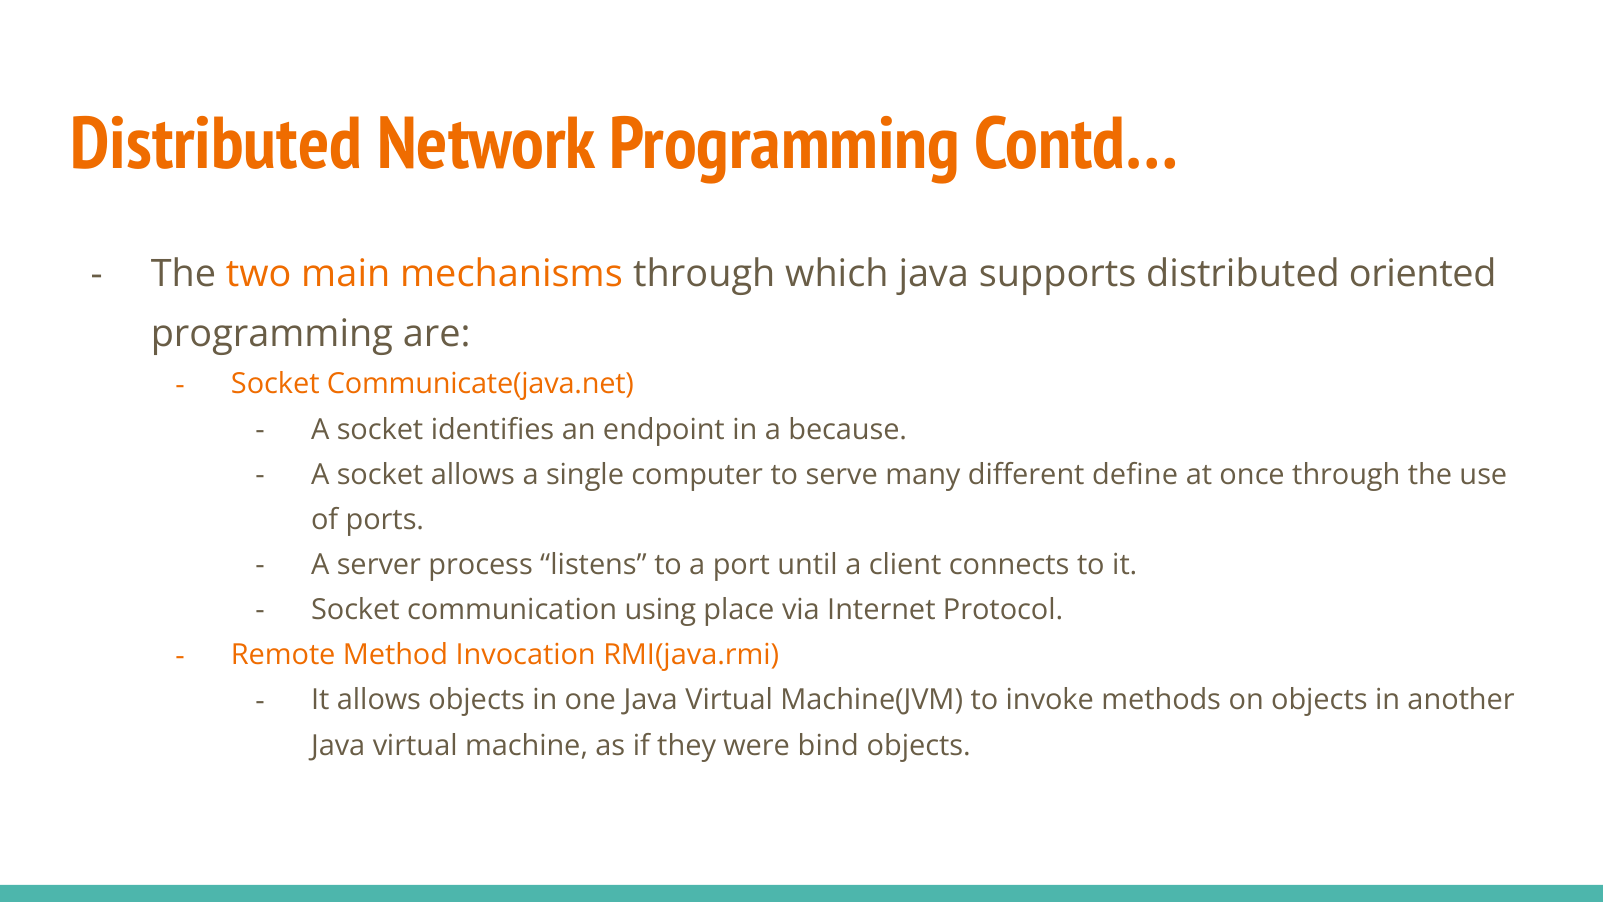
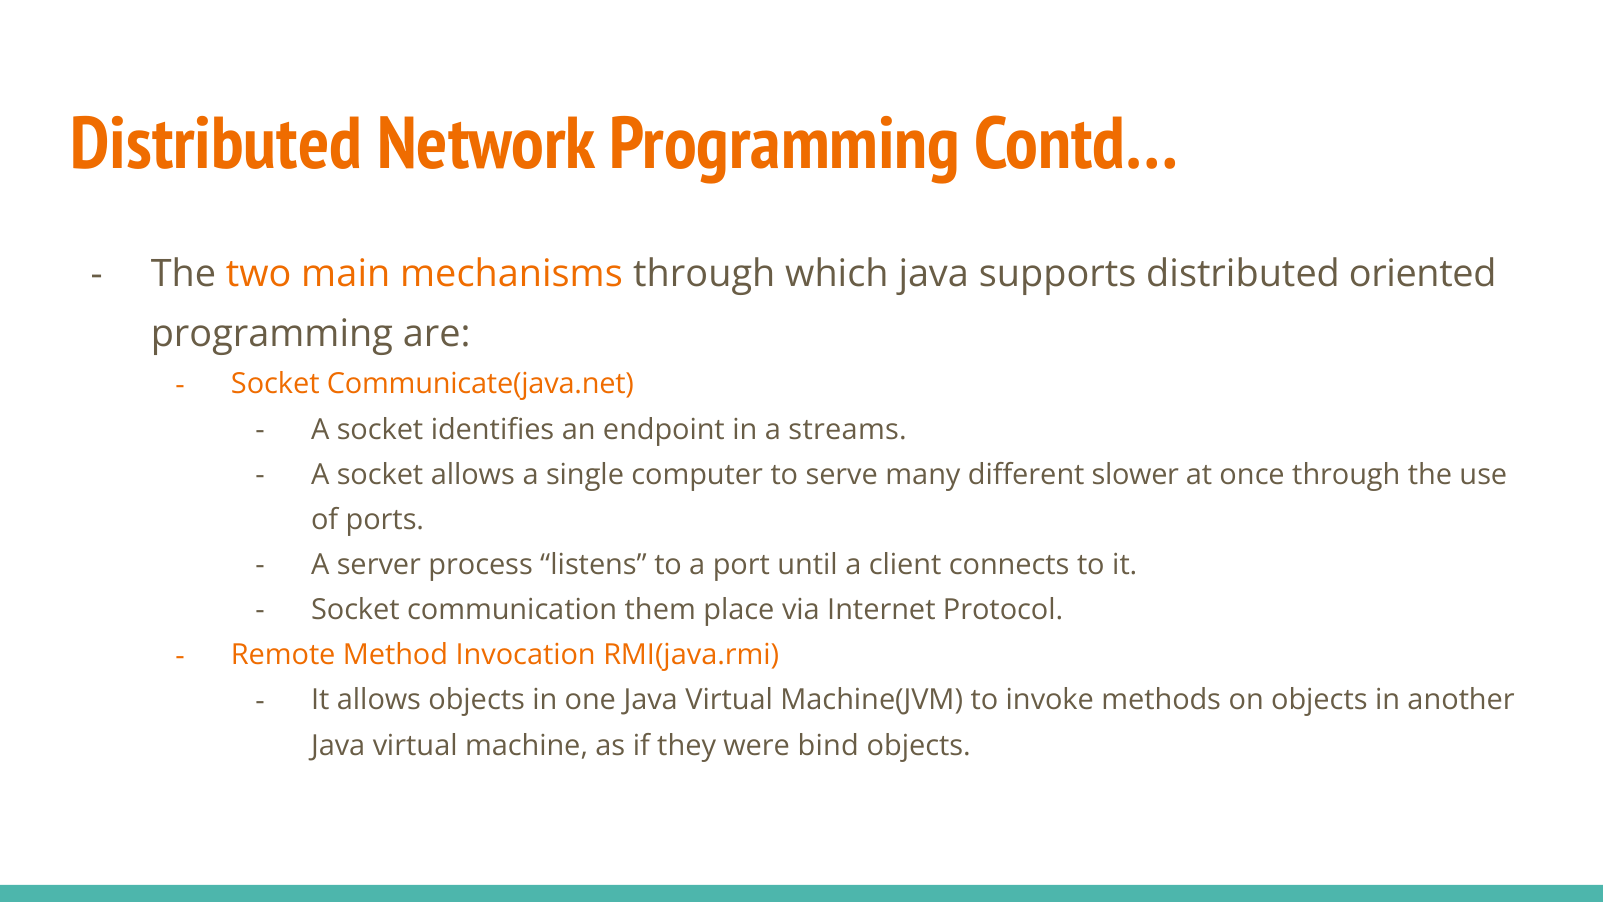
because: because -> streams
define: define -> slower
using: using -> them
